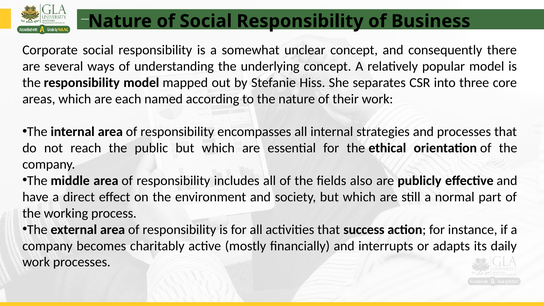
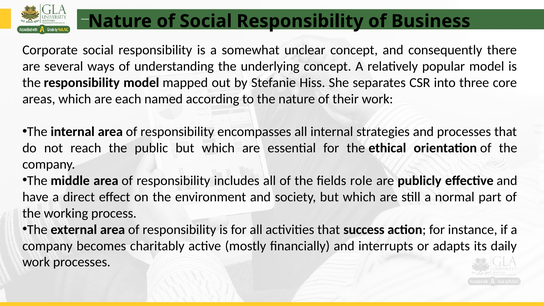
also: also -> role
